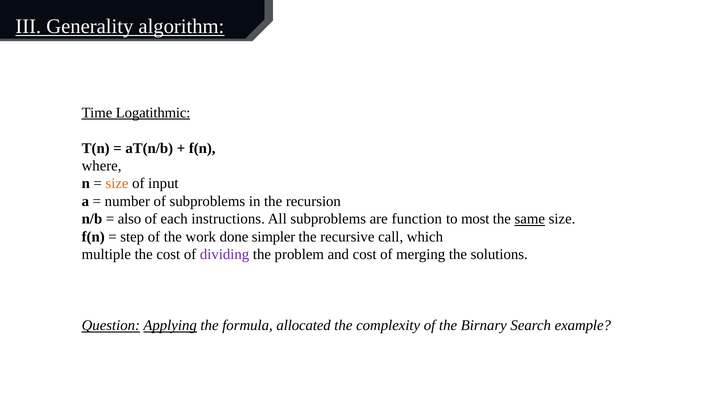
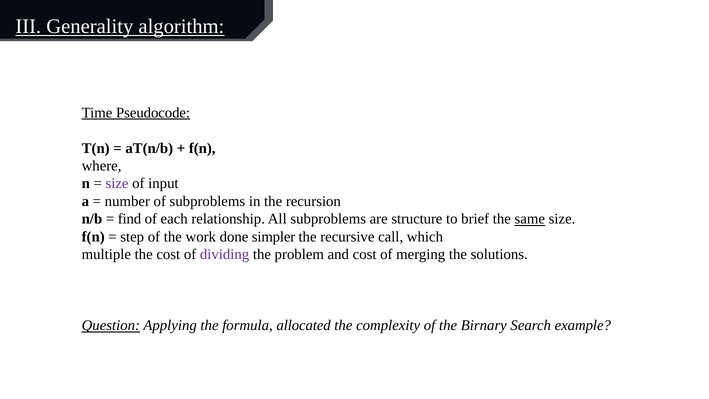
Logatithmic: Logatithmic -> Pseudocode
size at (117, 184) colour: orange -> purple
also: also -> find
instructions: instructions -> relationship
function: function -> structure
most: most -> brief
Applying underline: present -> none
